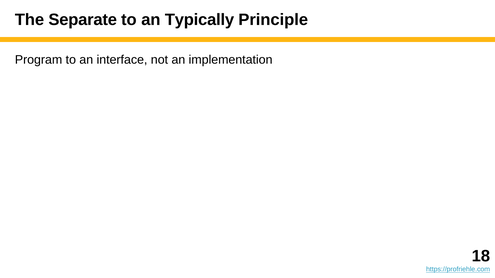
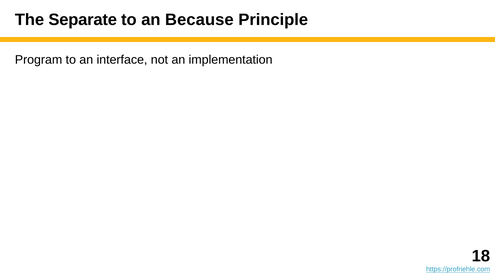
Typically: Typically -> Because
